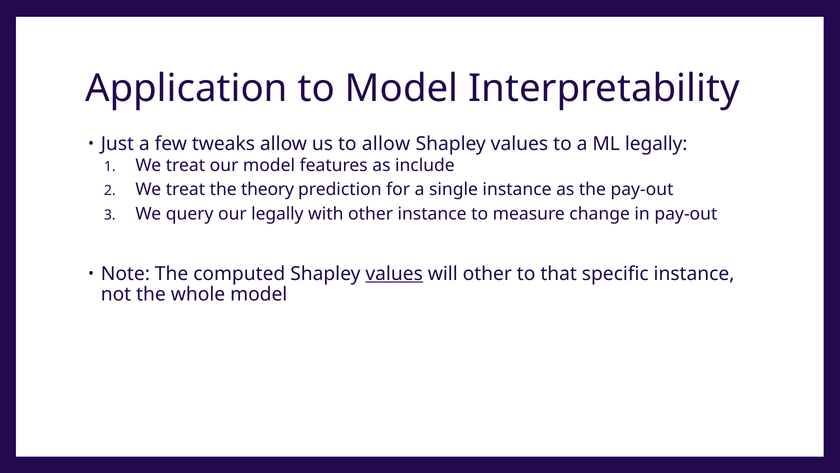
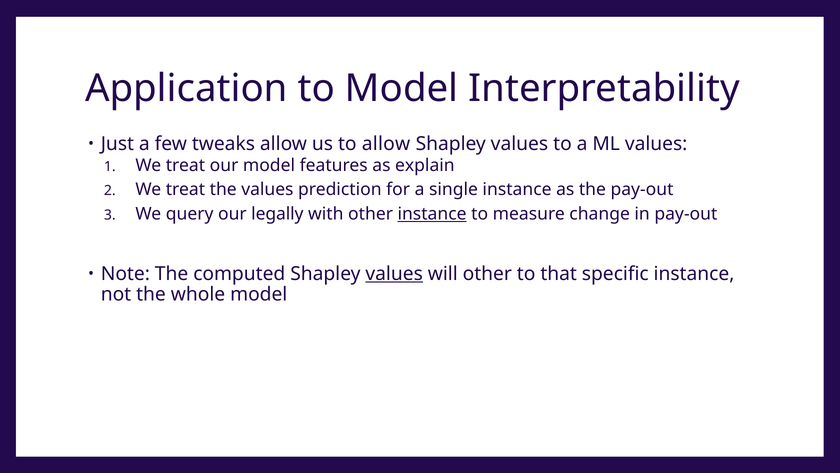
ML legally: legally -> values
include: include -> explain
the theory: theory -> values
instance at (432, 214) underline: none -> present
